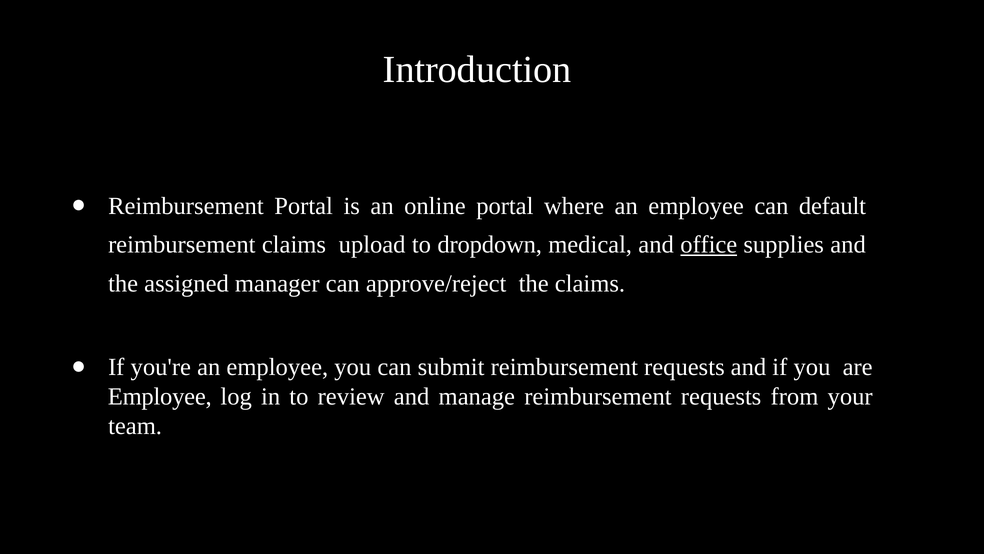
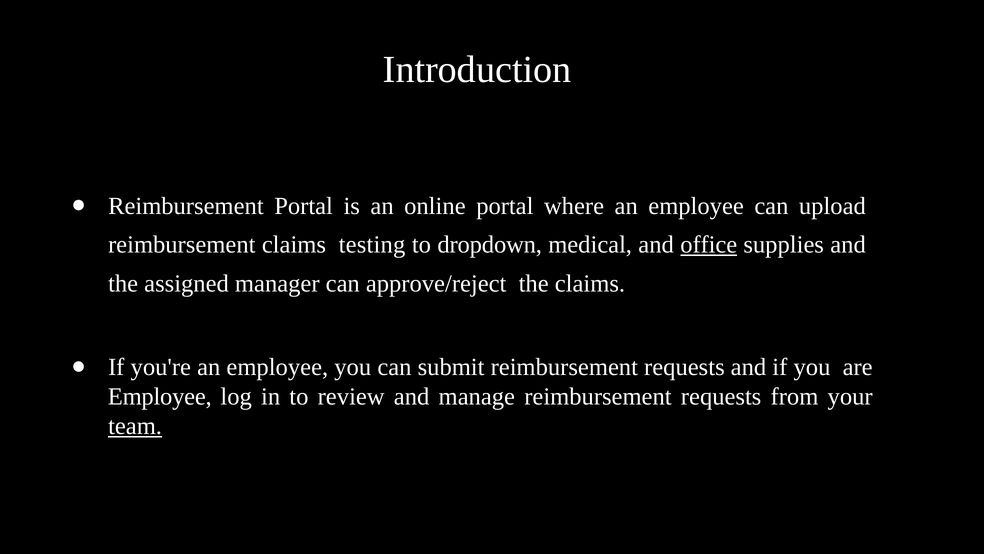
default: default -> upload
upload: upload -> testing
team underline: none -> present
